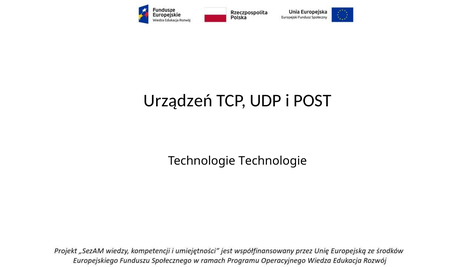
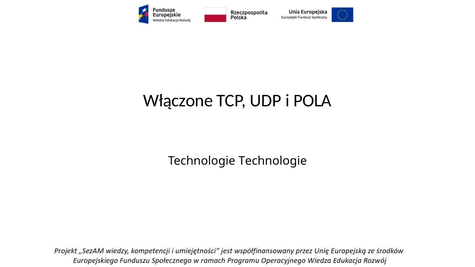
Urządzeń: Urządzeń -> Włączone
POST: POST -> POLA
